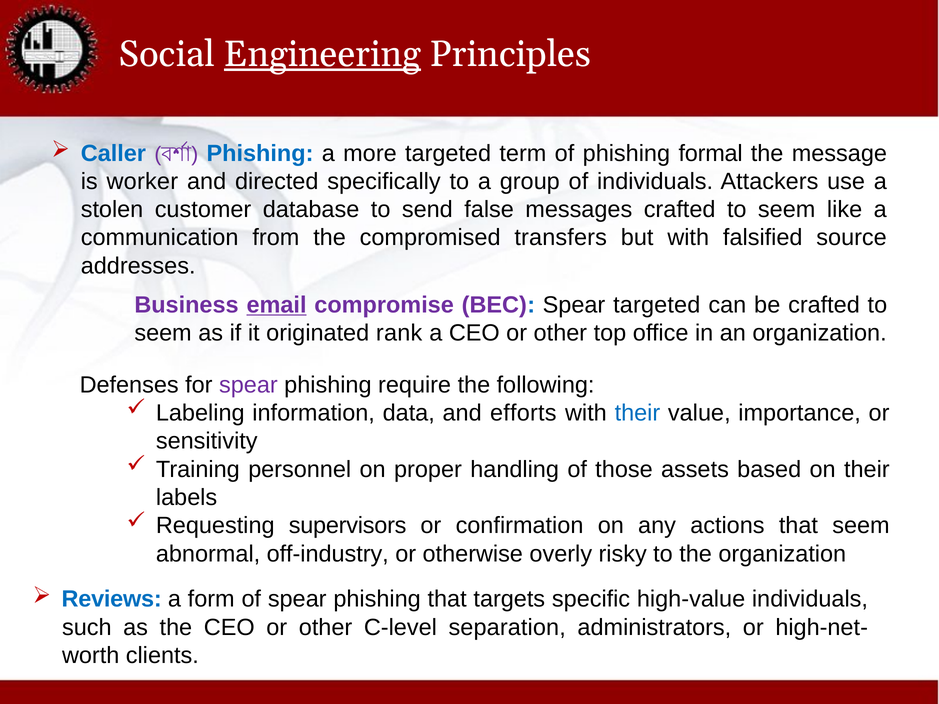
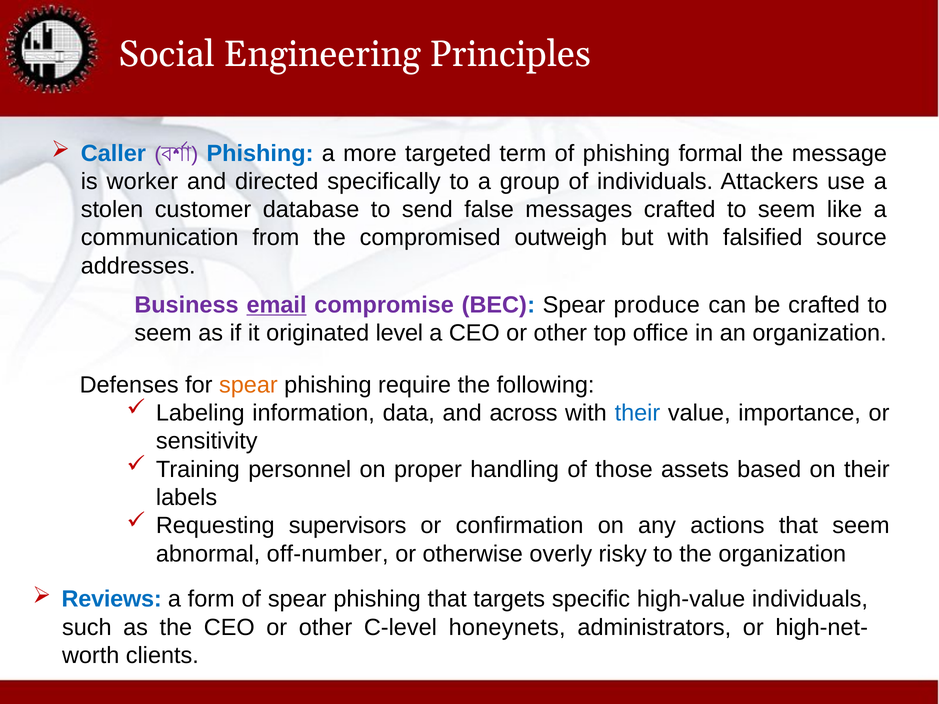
Engineering underline: present -> none
transfers: transfers -> outweigh
Spear targeted: targeted -> produce
rank: rank -> level
spear at (248, 385) colour: purple -> orange
efforts: efforts -> across
off-industry: off-industry -> off-number
separation: separation -> honeynets
